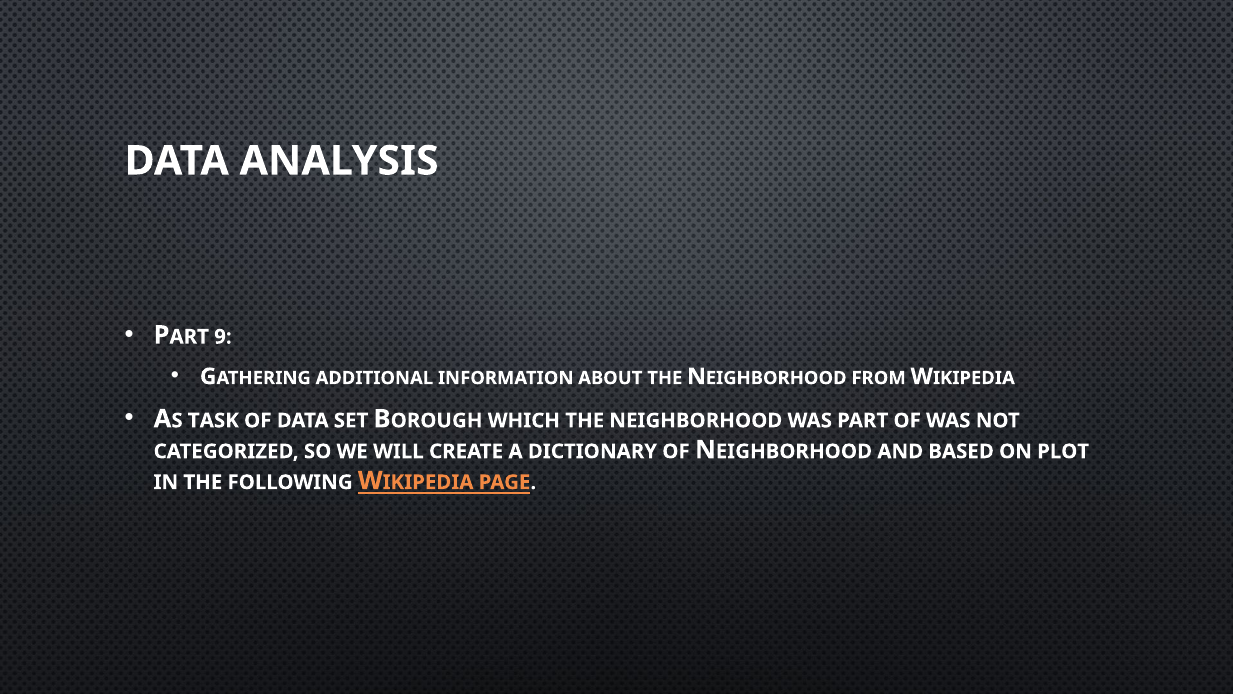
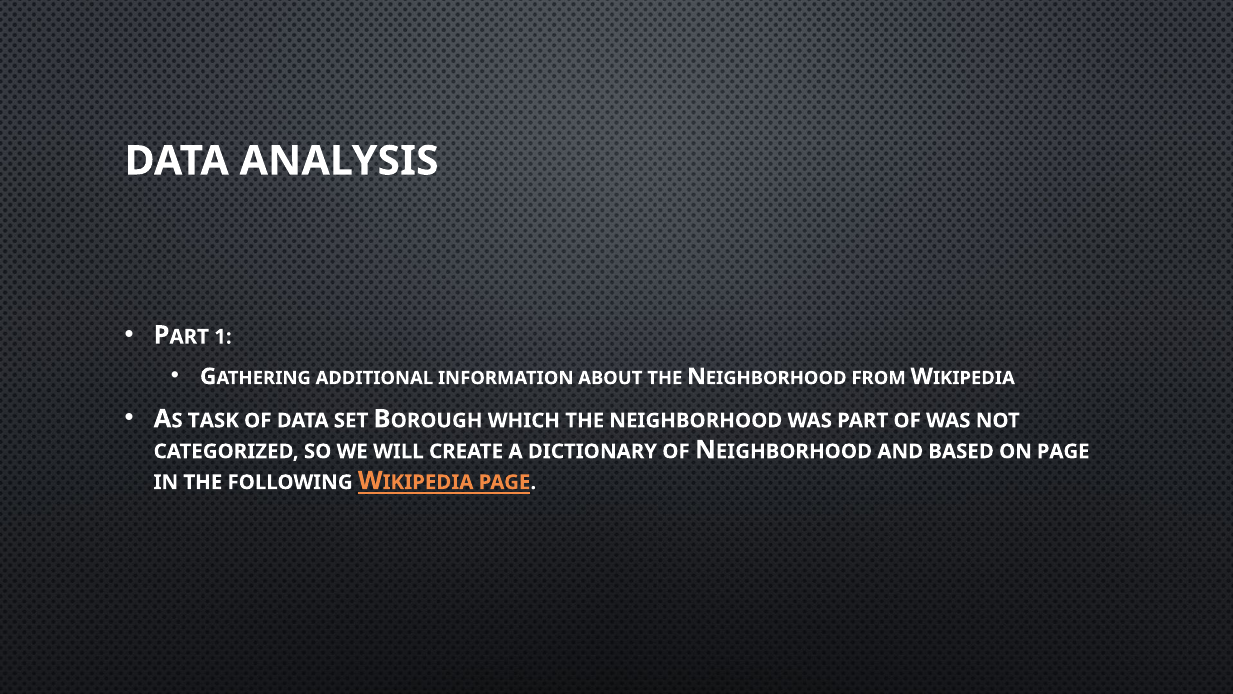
9: 9 -> 1
ON PLOT: PLOT -> PAGE
